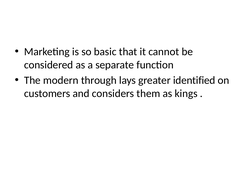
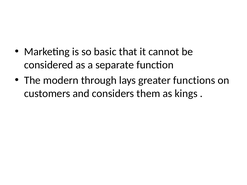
identified: identified -> functions
